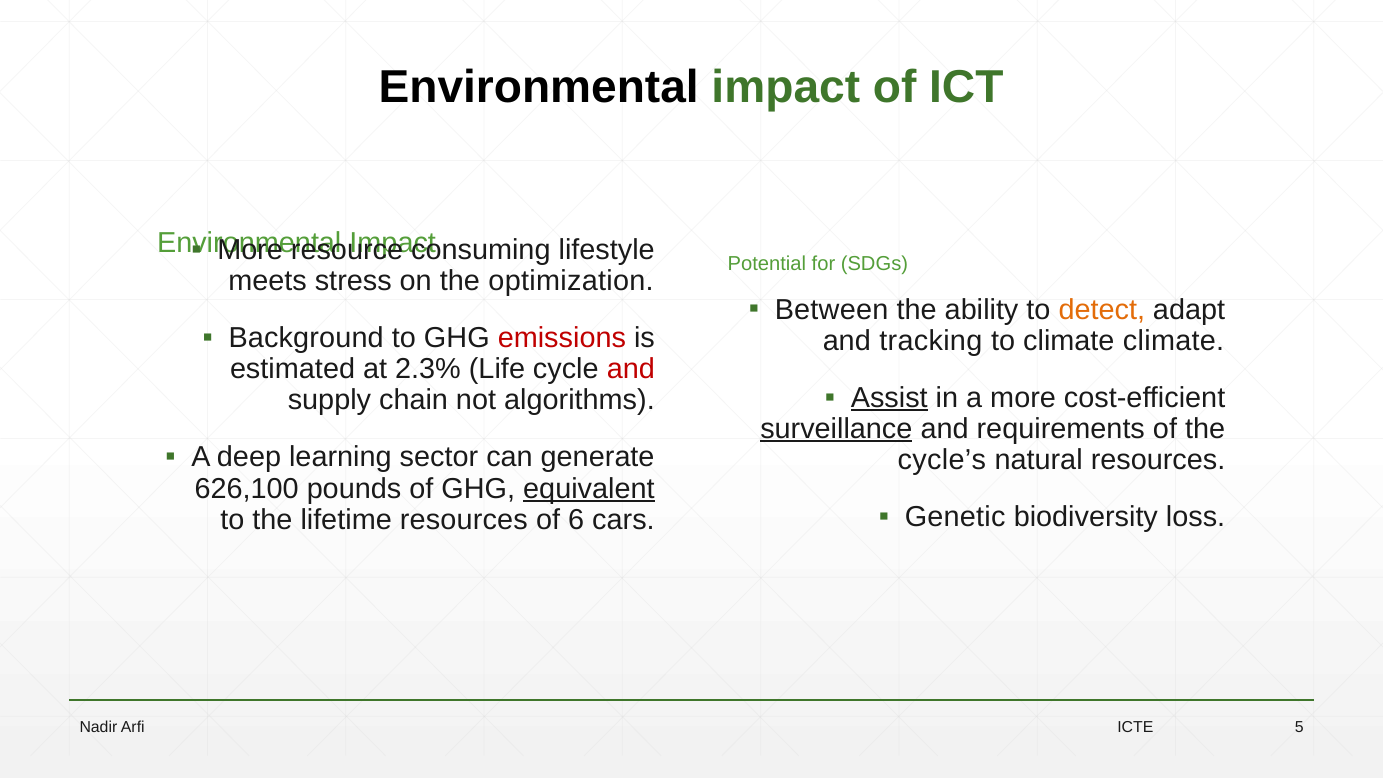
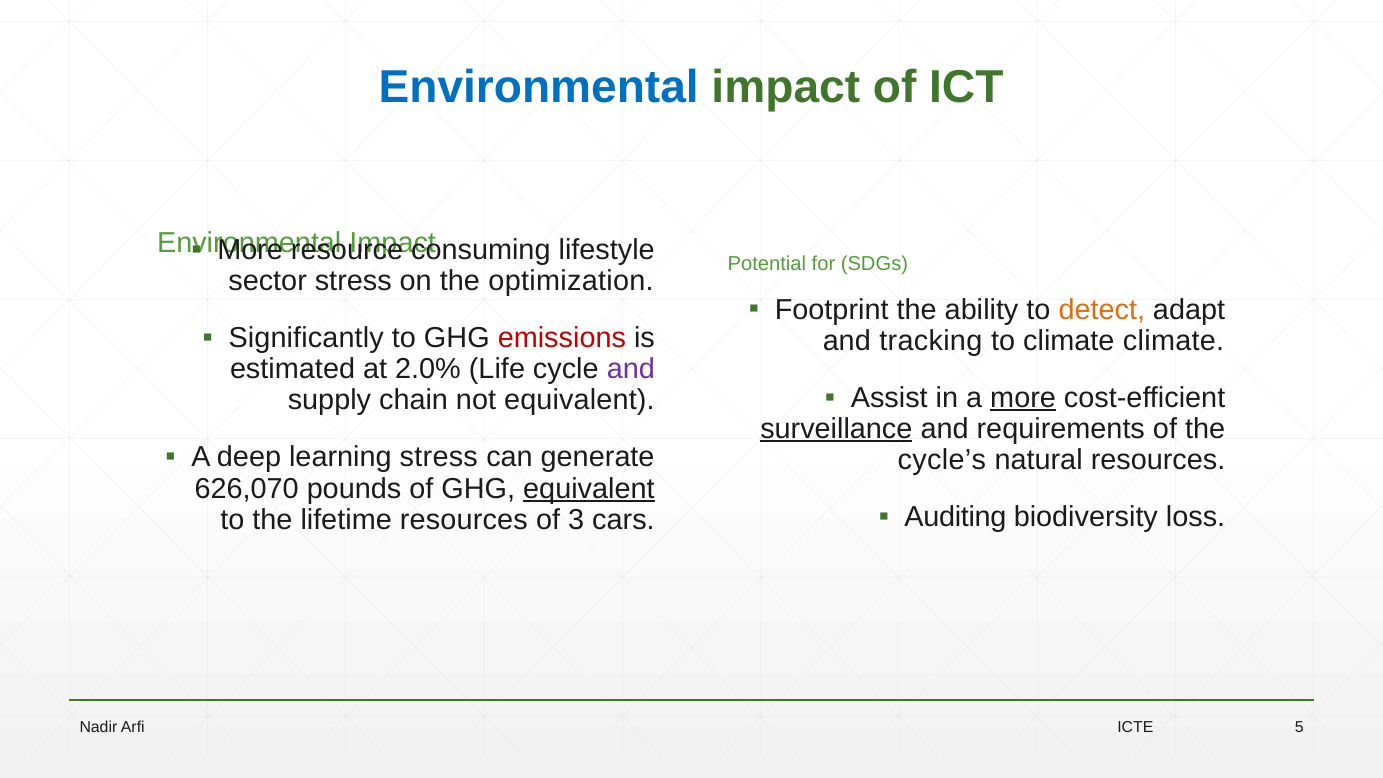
Environmental at (539, 87) colour: black -> blue
meets: meets -> sector
Between: Between -> Footprint
Background: Background -> Significantly
2.3%: 2.3% -> 2.0%
and at (631, 369) colour: red -> purple
Assist underline: present -> none
more at (1023, 398) underline: none -> present
not algorithms: algorithms -> equivalent
learning sector: sector -> stress
626,100: 626,100 -> 626,070
Genetic: Genetic -> Auditing
6: 6 -> 3
